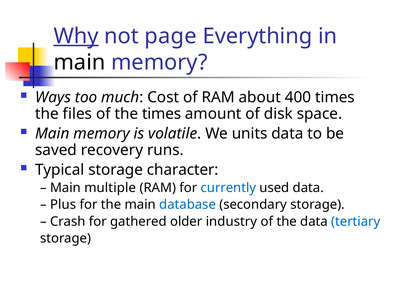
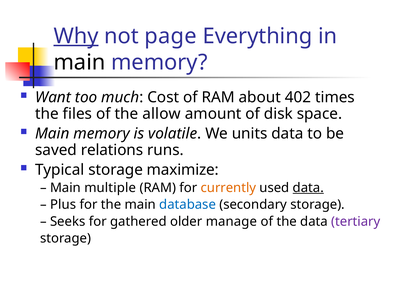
Ways: Ways -> Want
400: 400 -> 402
the times: times -> allow
recovery: recovery -> relations
character: character -> maximize
currently colour: blue -> orange
data at (308, 187) underline: none -> present
Crash: Crash -> Seeks
industry: industry -> manage
tertiary colour: blue -> purple
